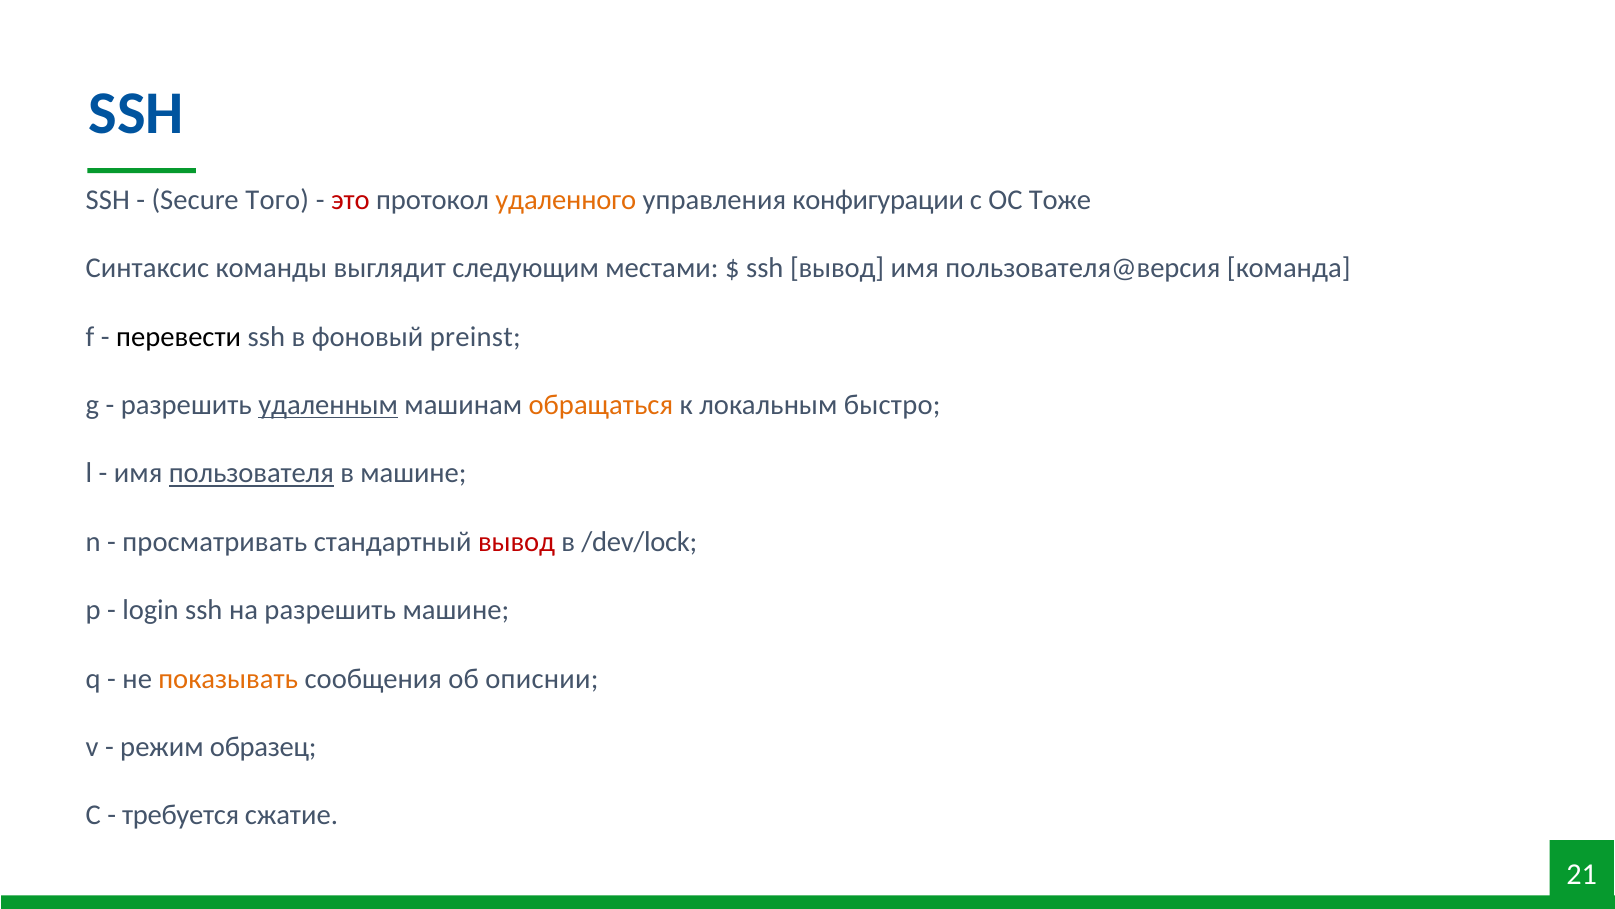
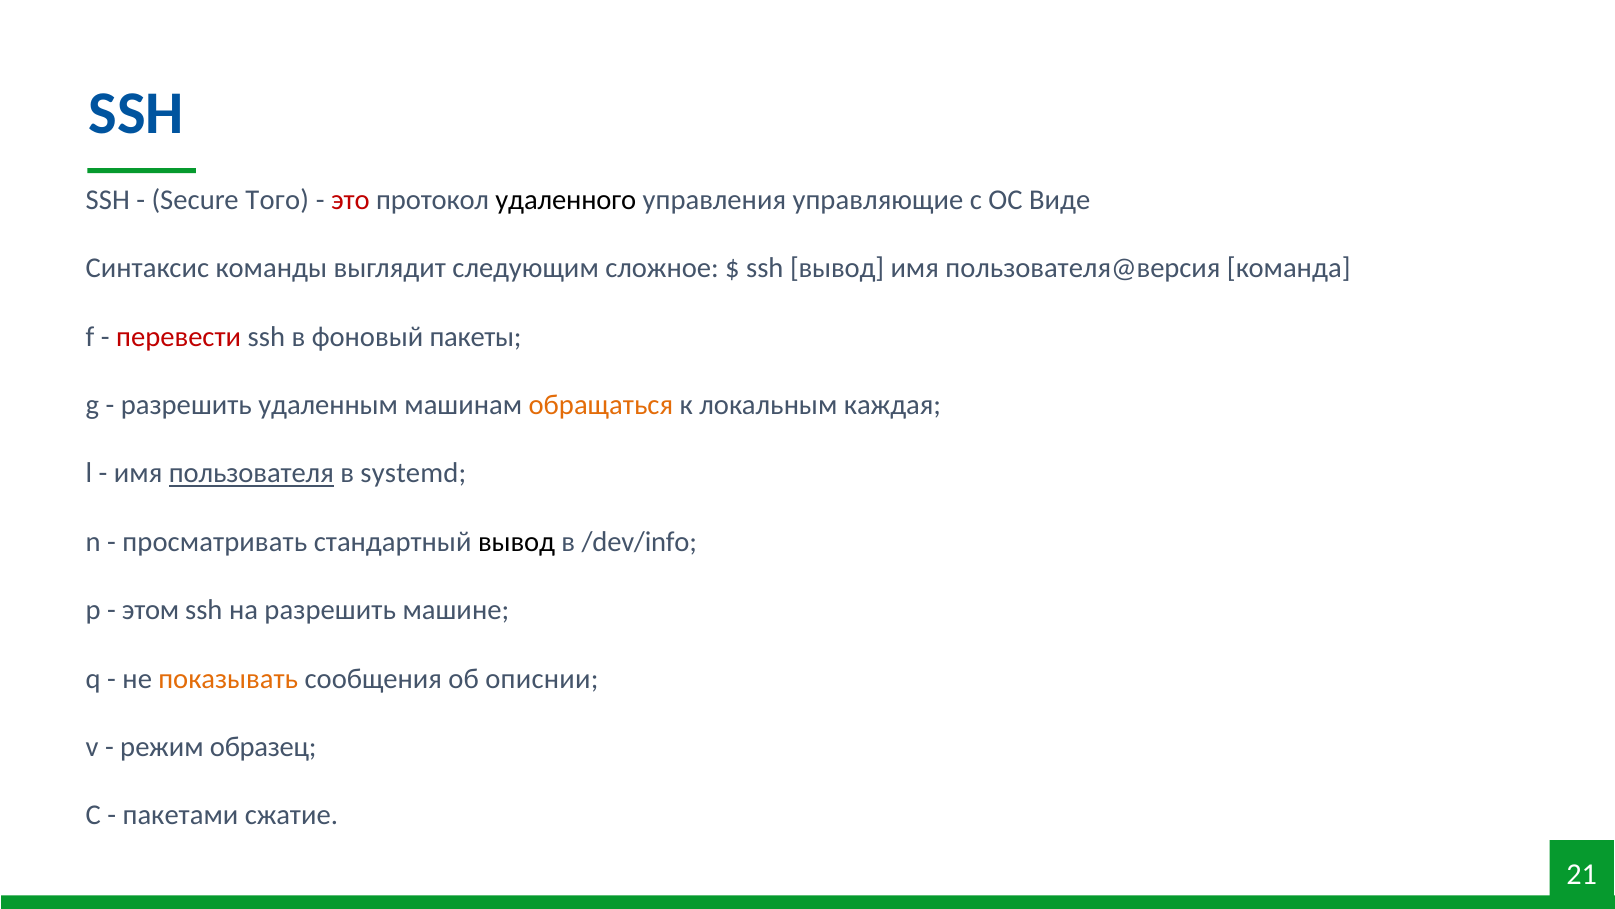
удаленного colour: orange -> black
конфигурации: конфигурации -> управляющие
Тоже: Тоже -> Виде
местами: местами -> сложное
перевести colour: black -> red
preinst: preinst -> пакеты
удаленным underline: present -> none
быстро: быстро -> каждая
в машине: машине -> systemd
вывод at (517, 541) colour: red -> black
/dev/lock: /dev/lock -> /dev/info
login: login -> этом
требуется: требуется -> пакетами
